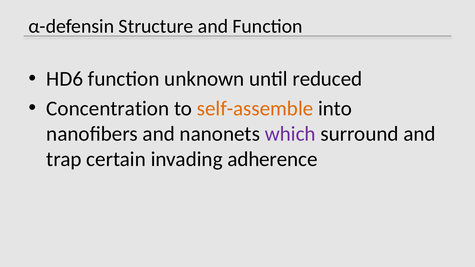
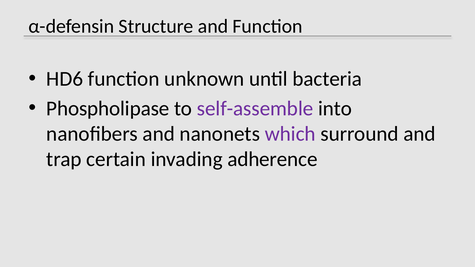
reduced: reduced -> bacteria
Concentration: Concentration -> Phospholipase
self-assemble colour: orange -> purple
